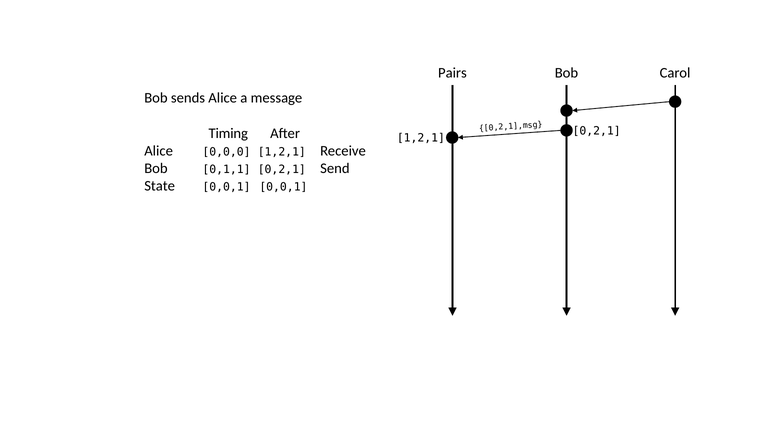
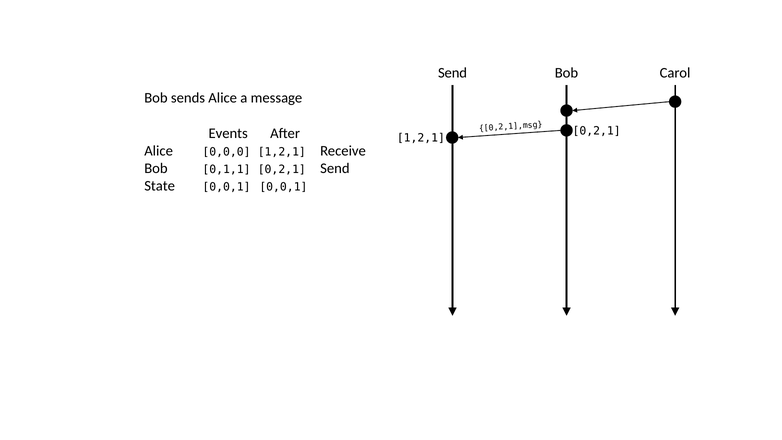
Pairs at (452, 73): Pairs -> Send
Timing: Timing -> Events
